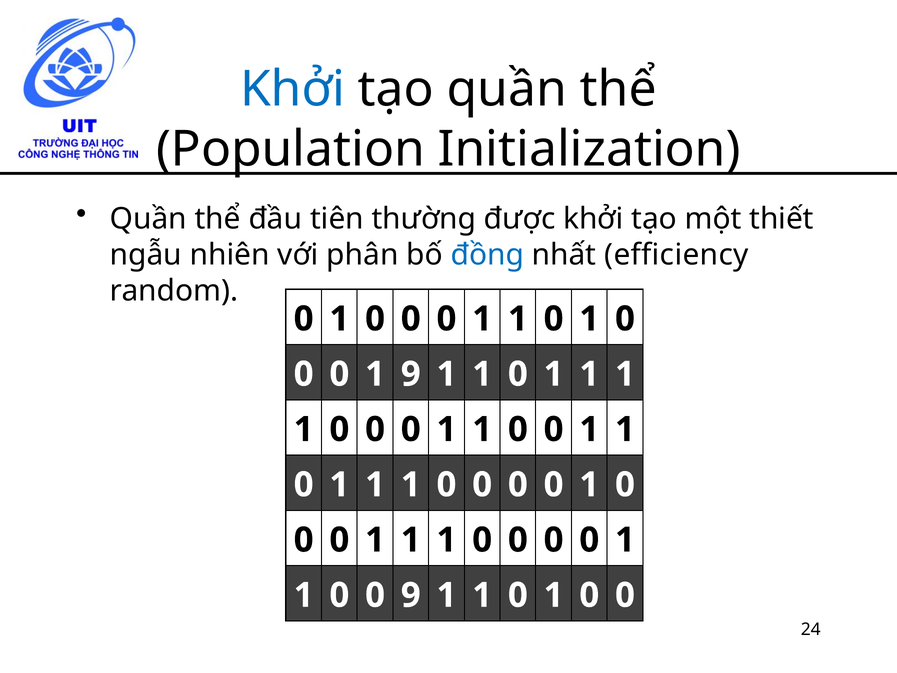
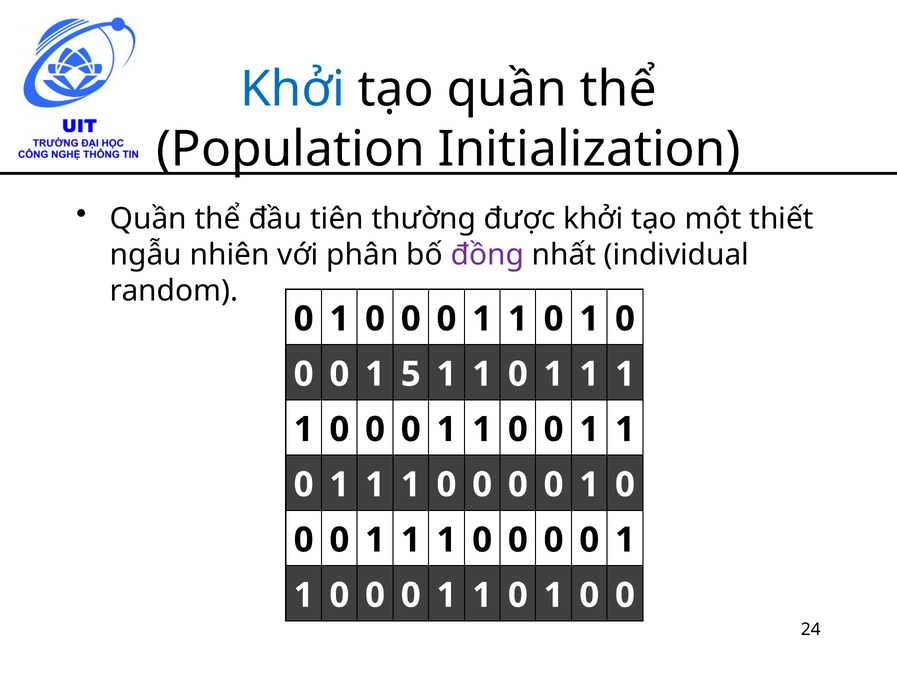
đồng colour: blue -> purple
efficiency: efficiency -> individual
1 9: 9 -> 5
9 at (411, 595): 9 -> 0
